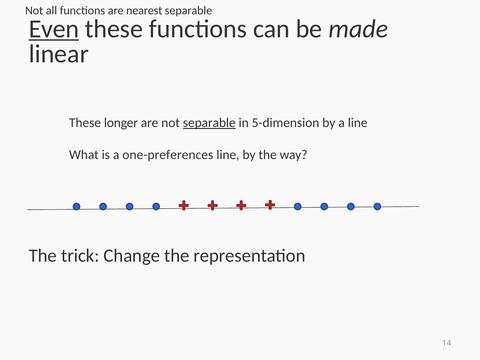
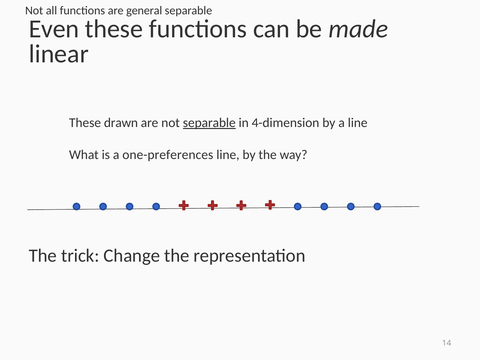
nearest: nearest -> general
Even underline: present -> none
longer: longer -> drawn
5-dimension: 5-dimension -> 4-dimension
